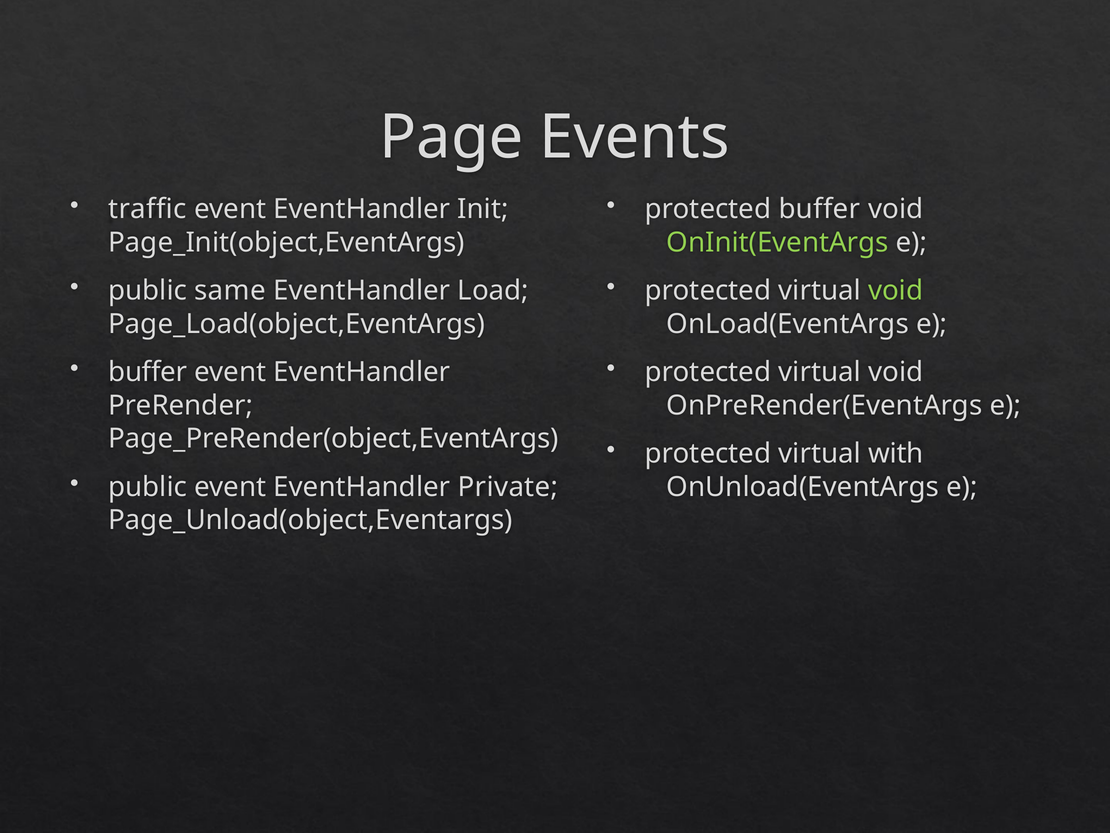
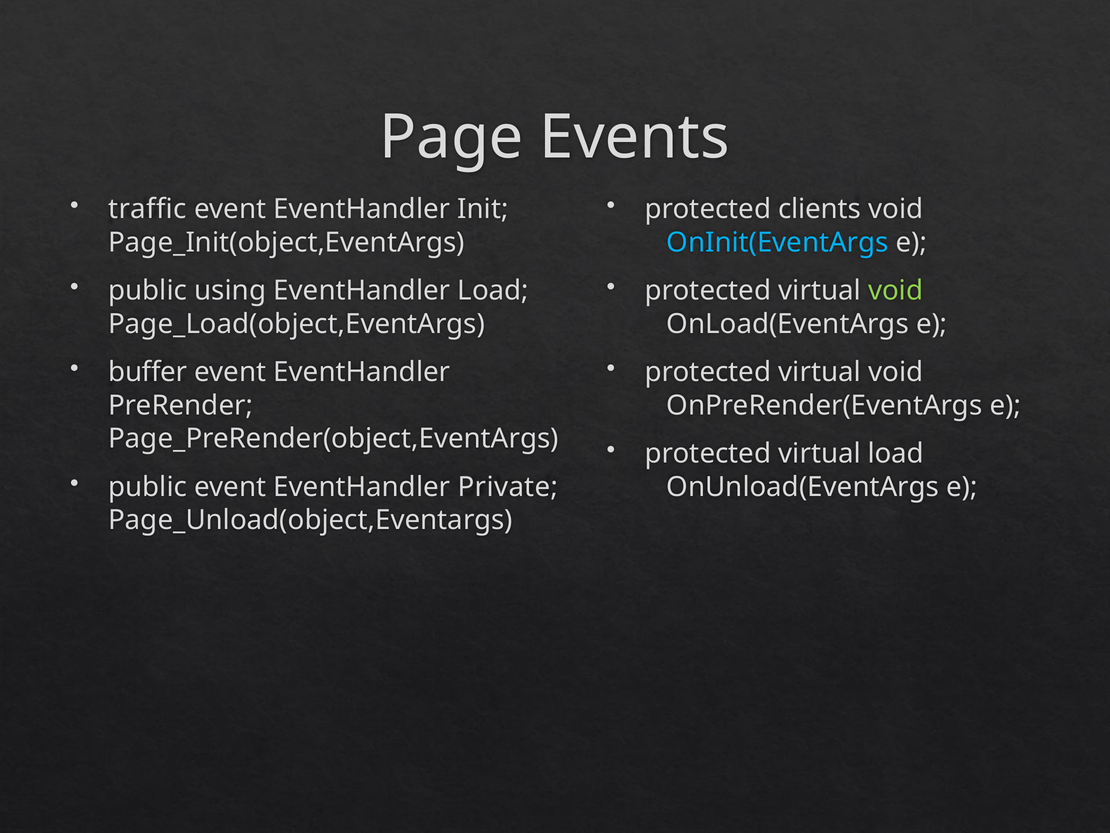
protected buffer: buffer -> clients
OnInit(EventArgs colour: light green -> light blue
same: same -> using
virtual with: with -> load
